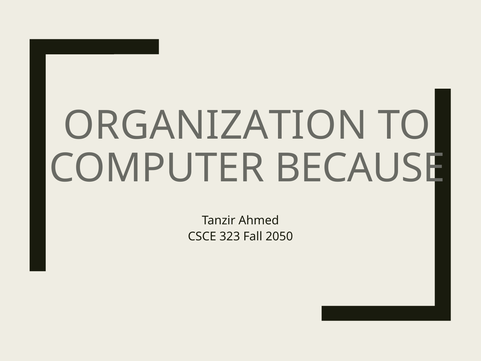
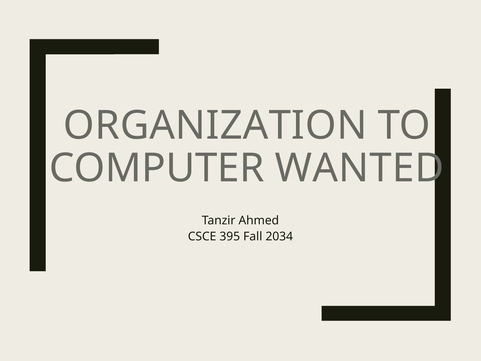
BECAUSE: BECAUSE -> WANTED
323: 323 -> 395
2050: 2050 -> 2034
